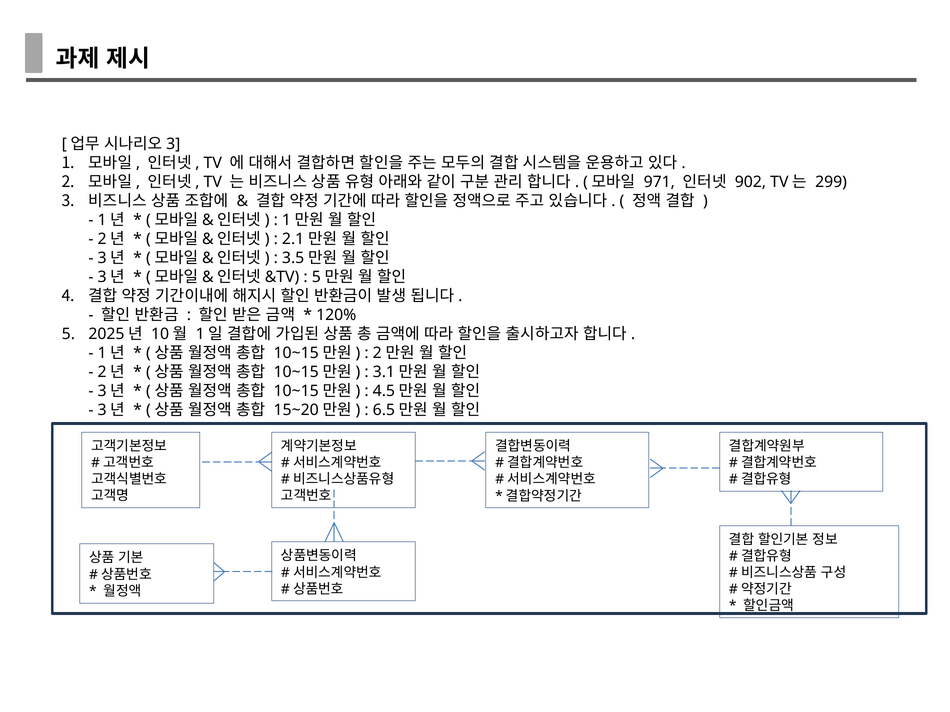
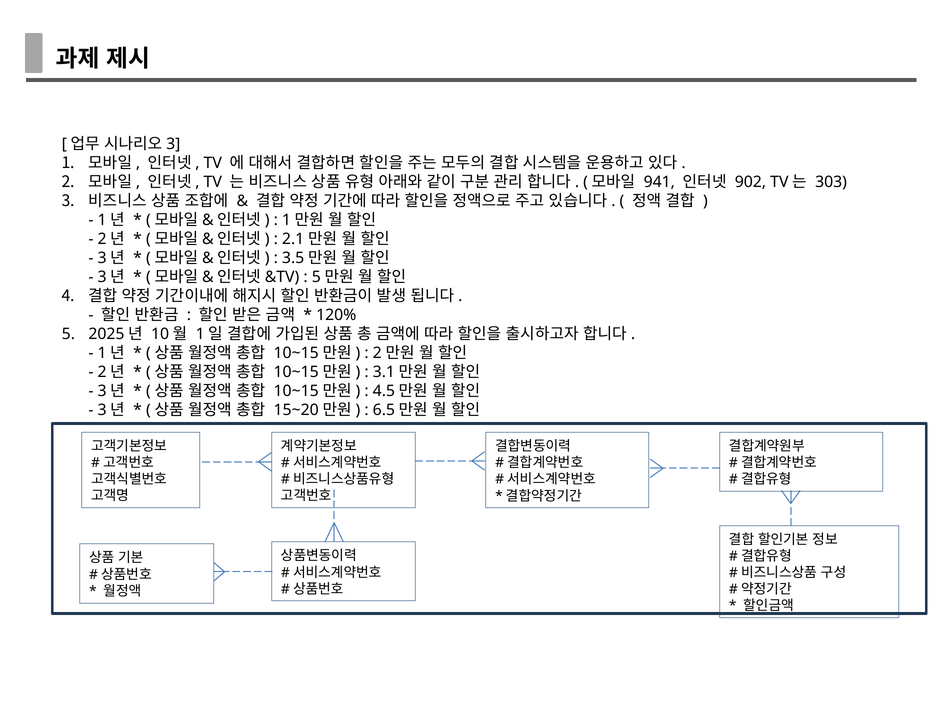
971: 971 -> 941
299: 299 -> 303
